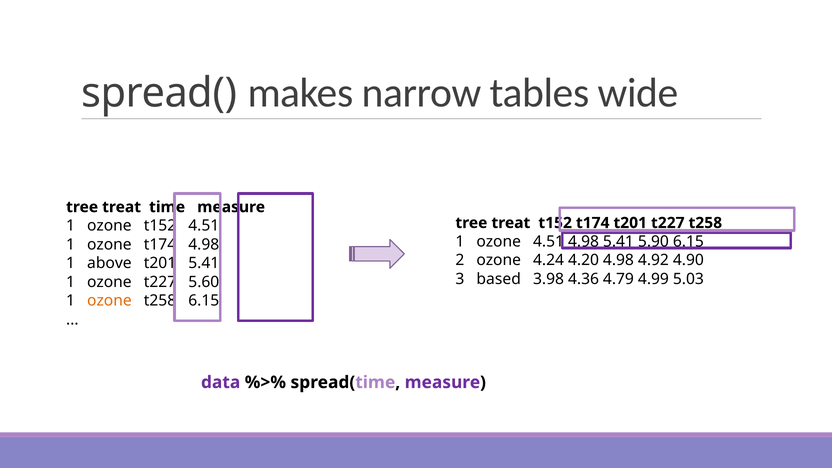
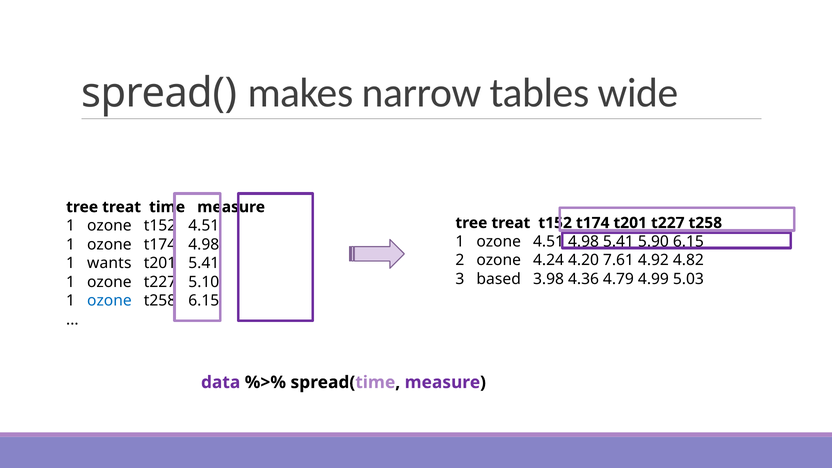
4.20 4.98: 4.98 -> 7.61
4.90: 4.90 -> 4.82
above: above -> wants
5.60: 5.60 -> 5.10
ozone at (109, 301) colour: orange -> blue
